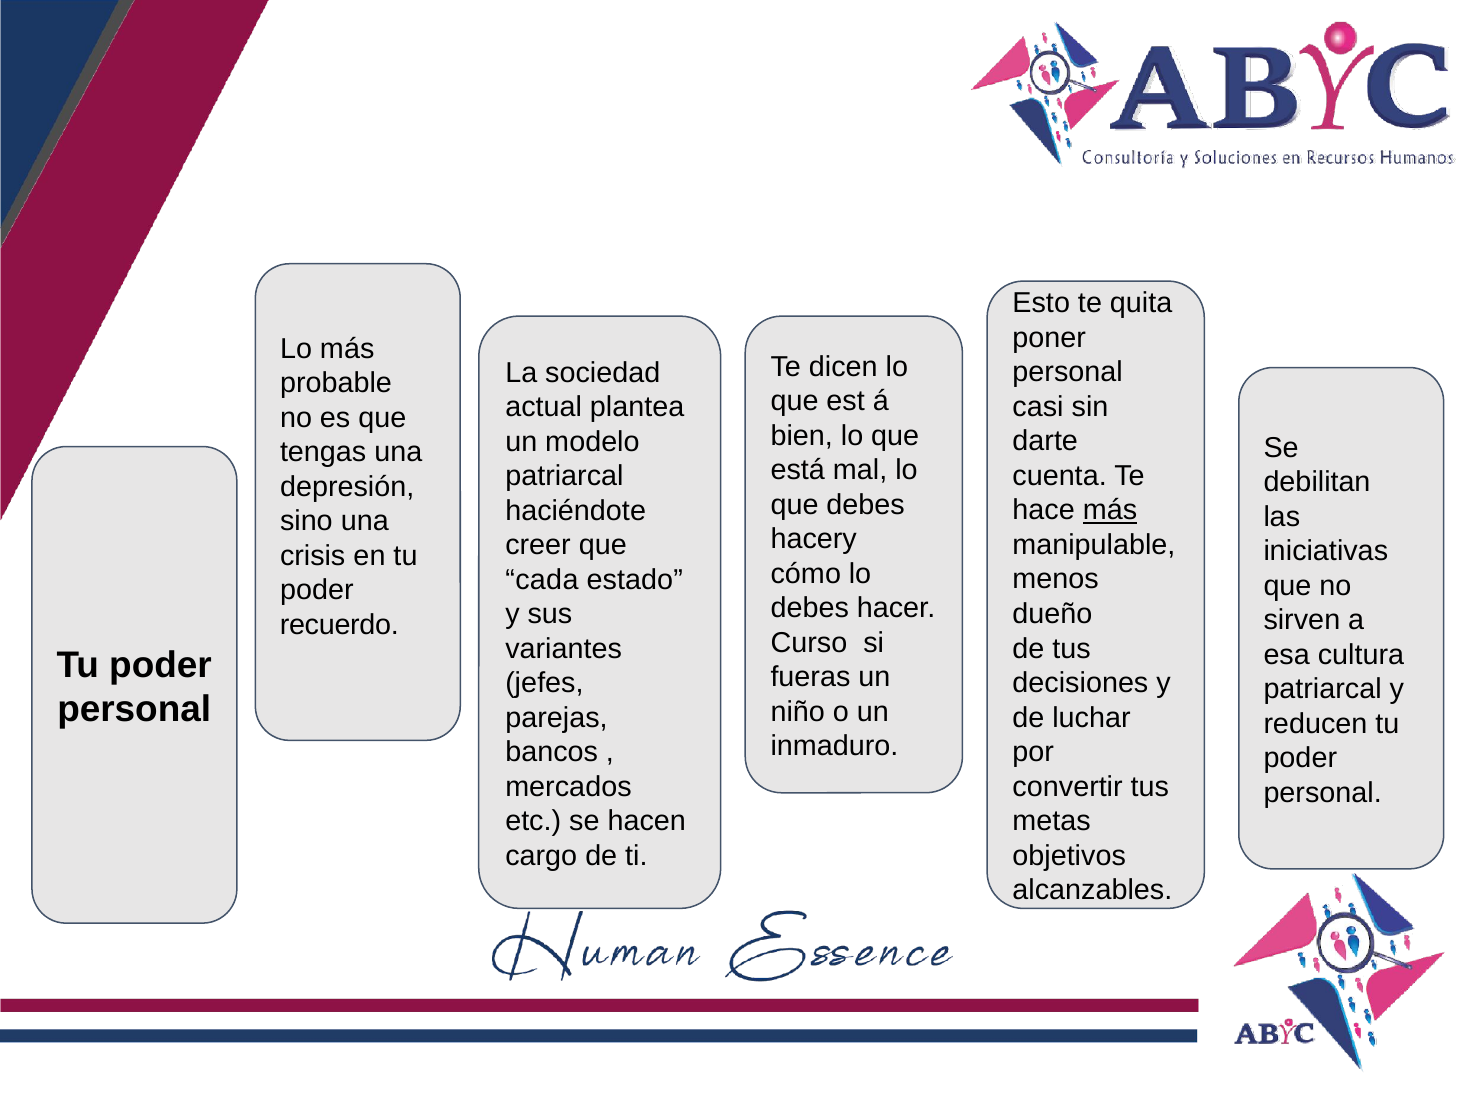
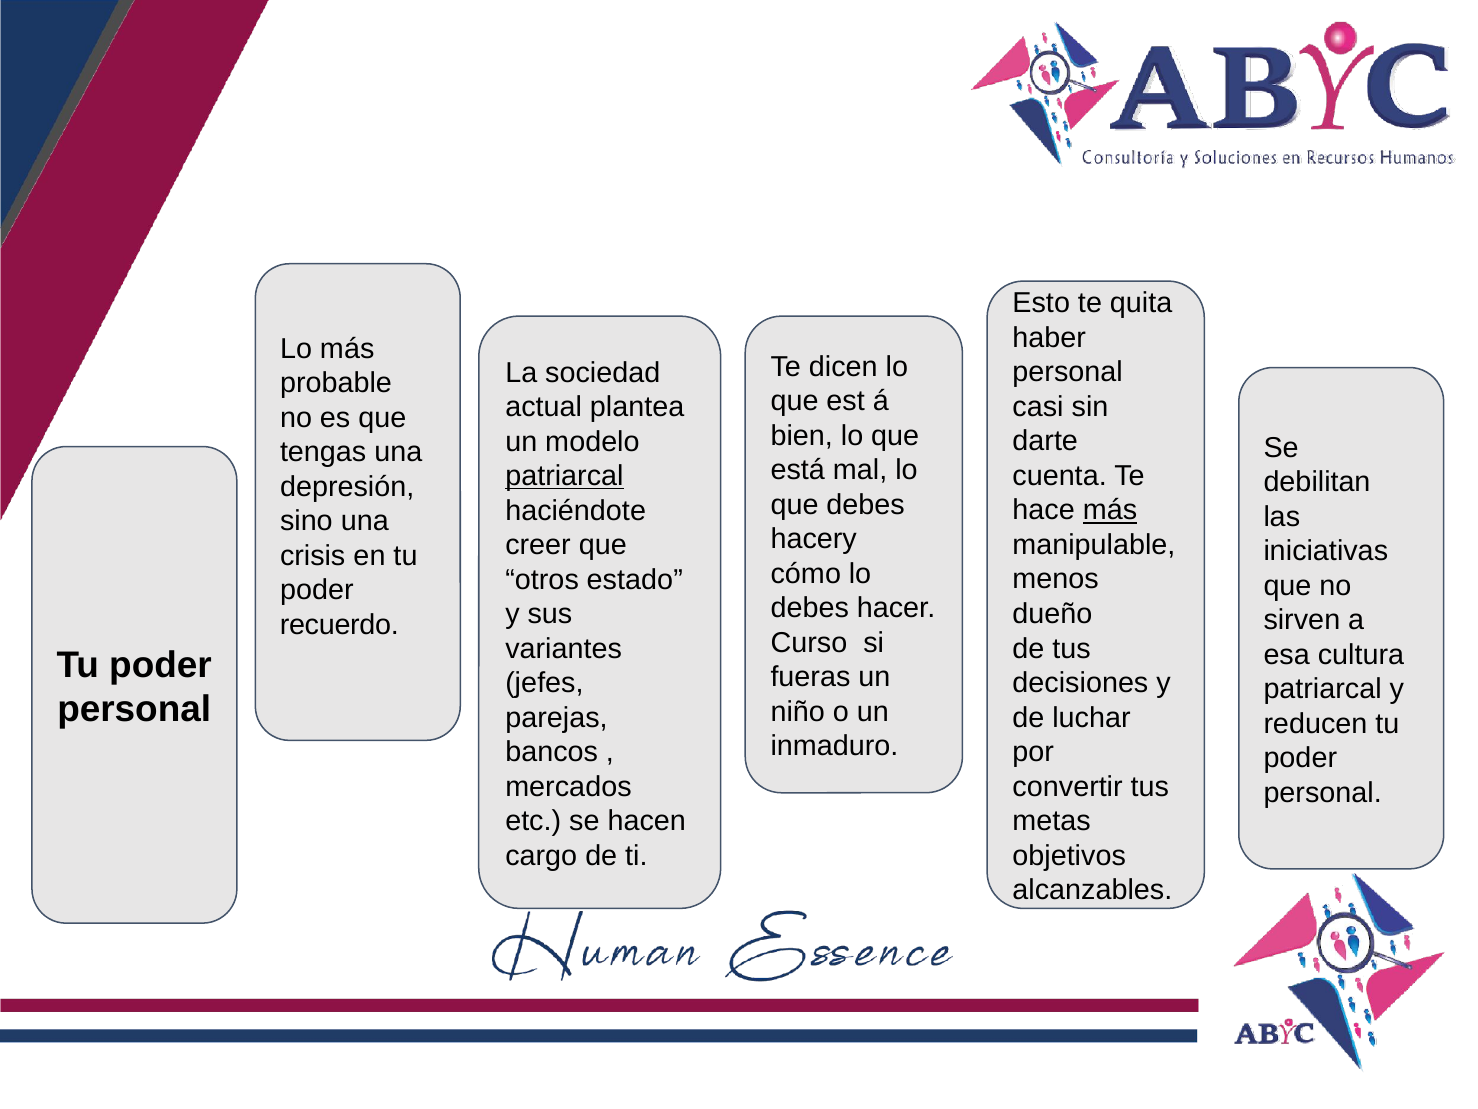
poner: poner -> haber
patriarcal at (564, 476) underline: none -> present
cada: cada -> otros
